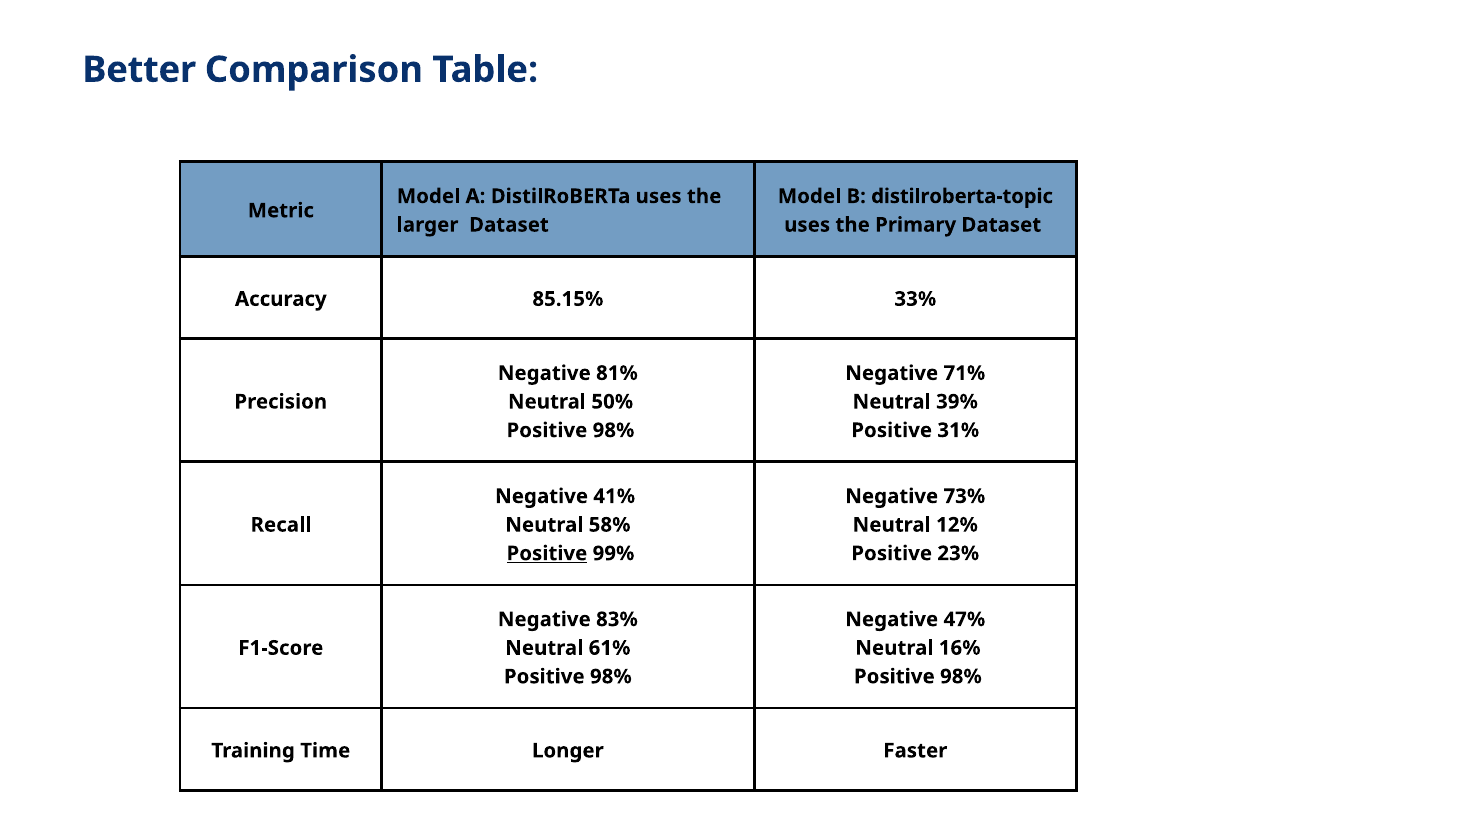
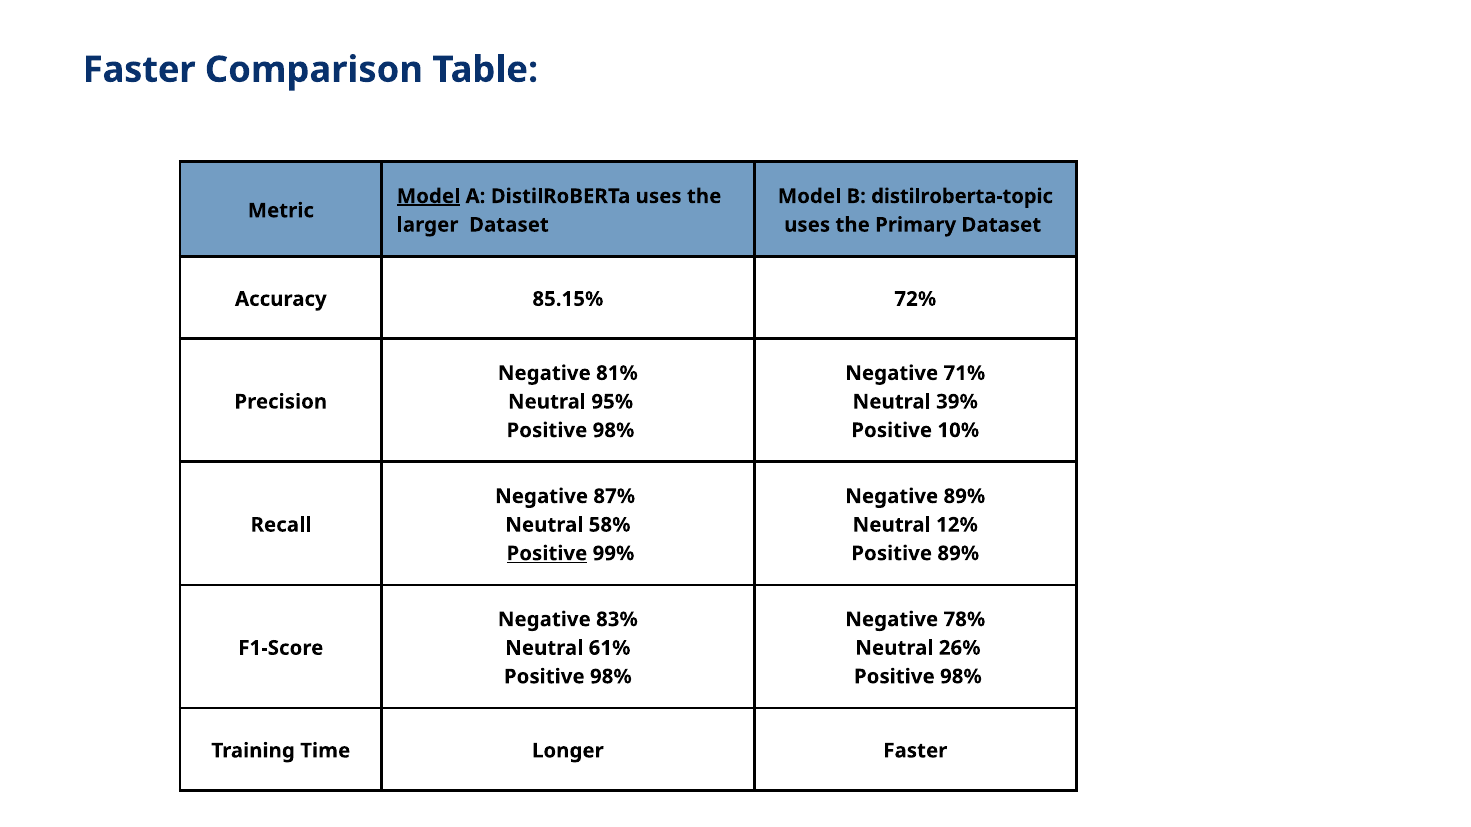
Better at (139, 70): Better -> Faster
Model at (429, 196) underline: none -> present
33%: 33% -> 72%
50%: 50% -> 95%
31%: 31% -> 10%
41%: 41% -> 87%
Negative 73%: 73% -> 89%
Positive 23%: 23% -> 89%
47%: 47% -> 78%
16%: 16% -> 26%
